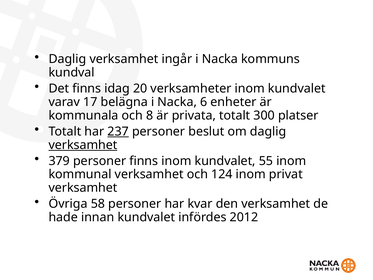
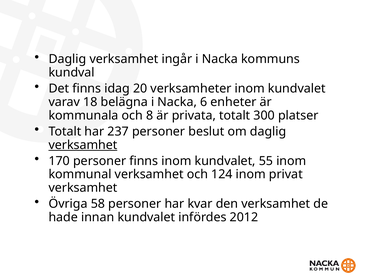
17: 17 -> 18
237 underline: present -> none
379: 379 -> 170
